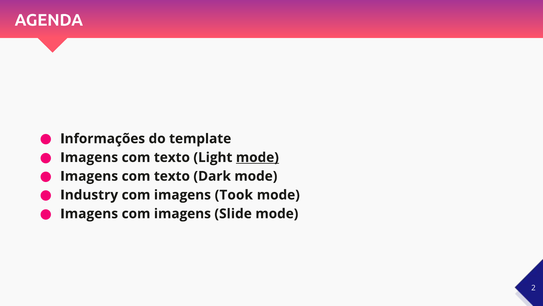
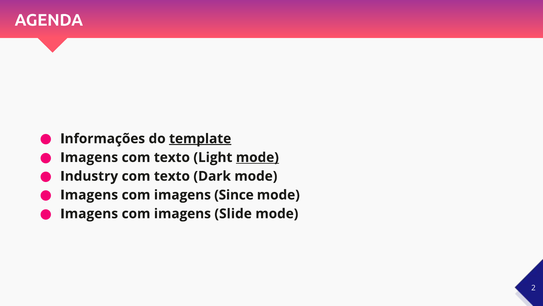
template underline: none -> present
Imagens at (89, 176): Imagens -> Industry
Industry at (89, 195): Industry -> Imagens
Took: Took -> Since
